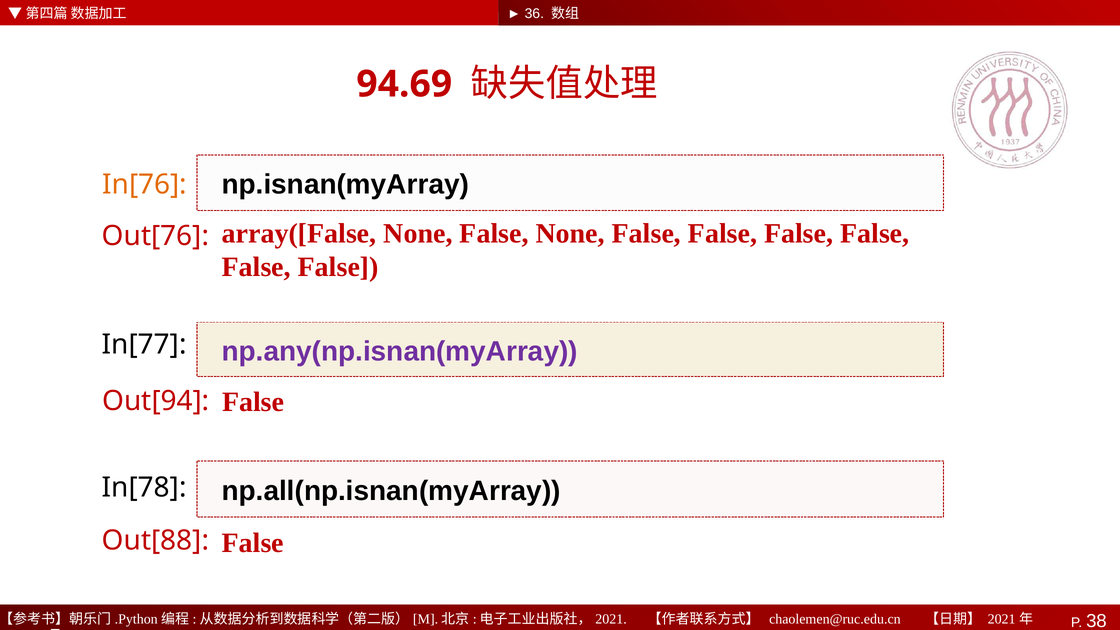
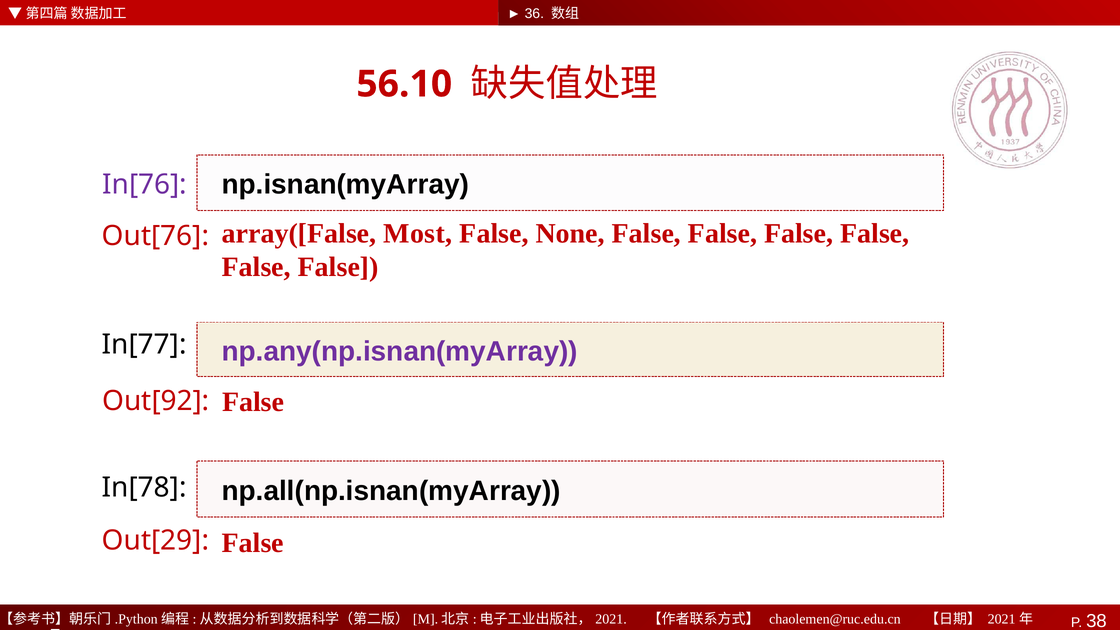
94.69: 94.69 -> 56.10
In[76 colour: orange -> purple
array([False None: None -> Most
Out[94: Out[94 -> Out[92
Out[88: Out[88 -> Out[29
